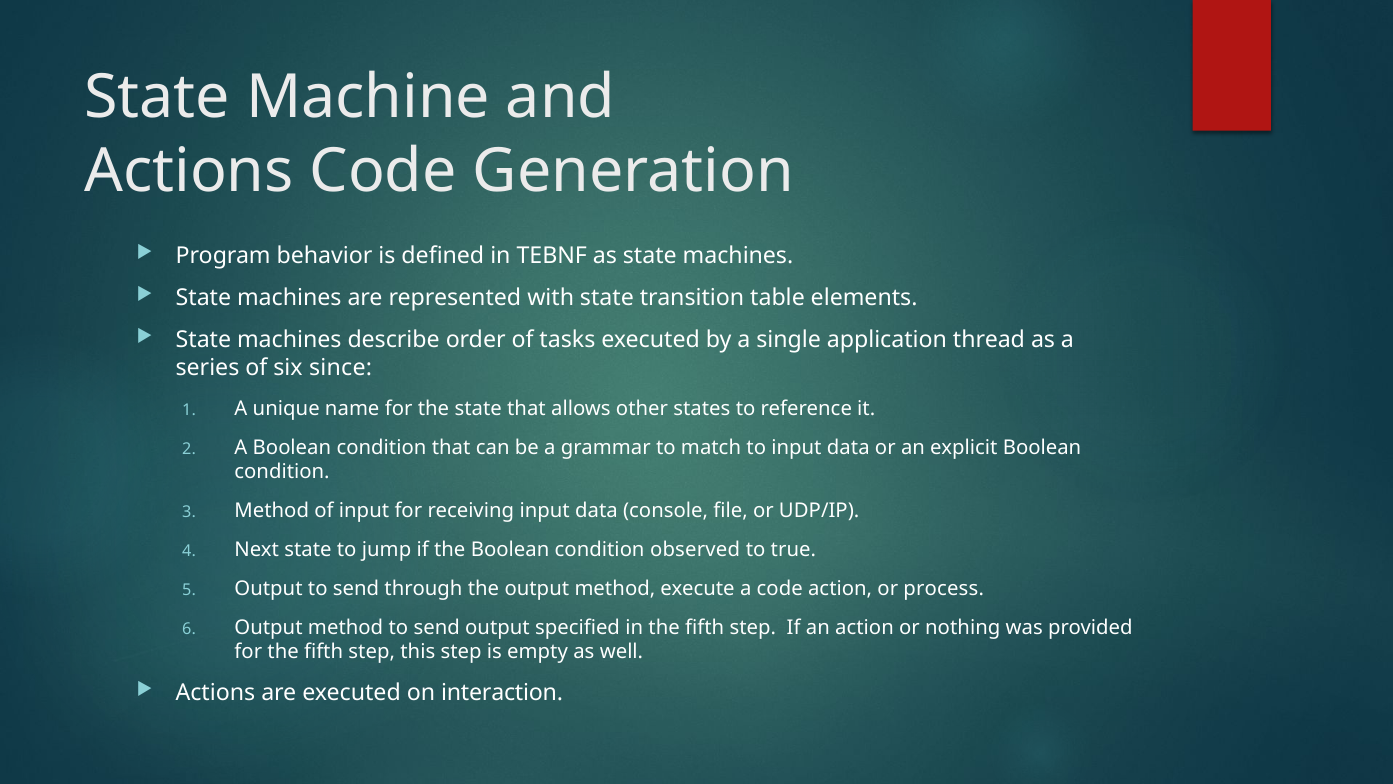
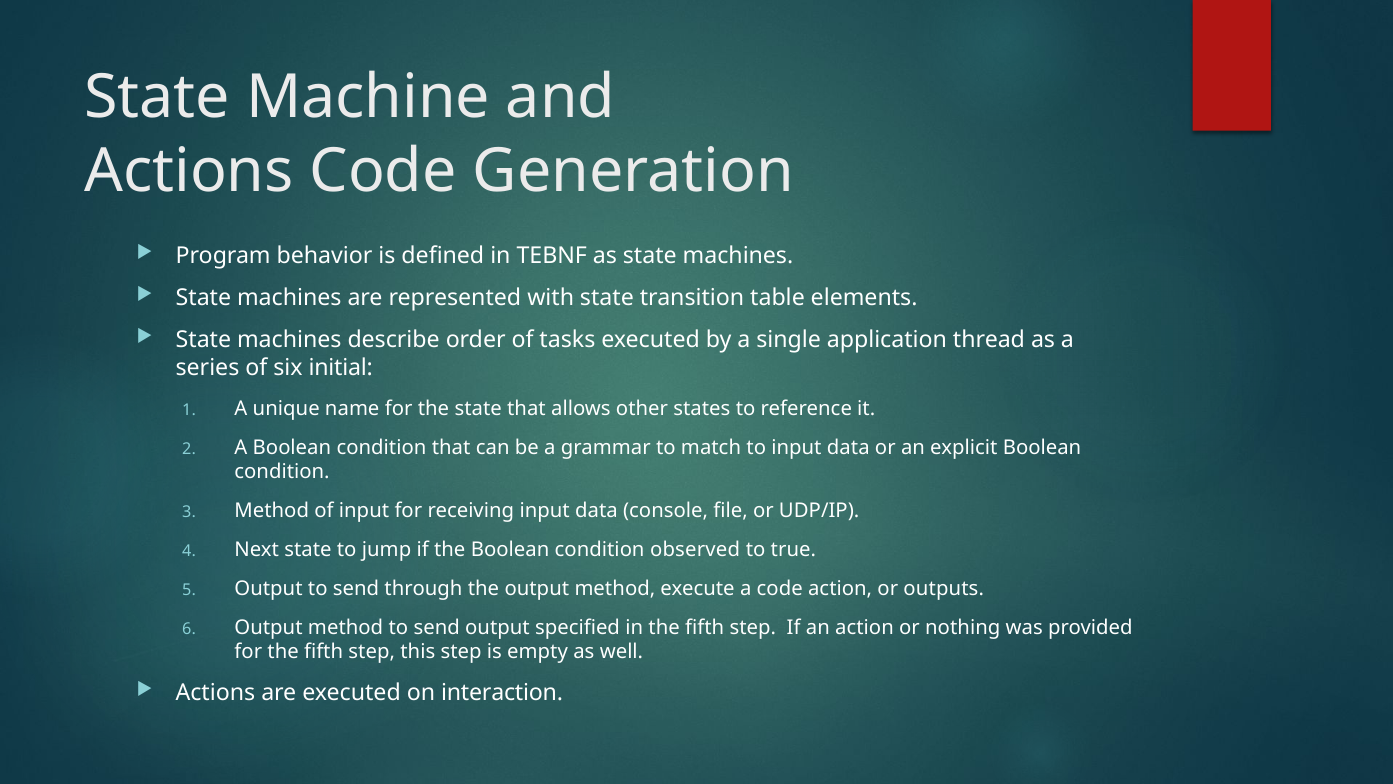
since: since -> initial
process: process -> outputs
